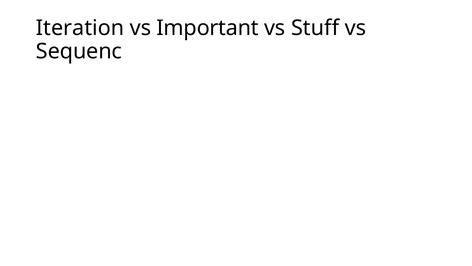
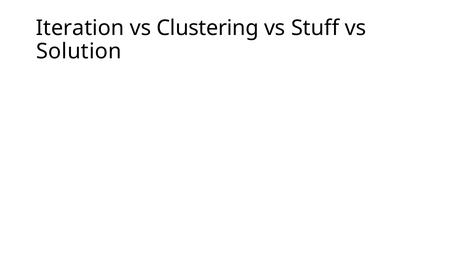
Important: Important -> Clustering
Sequenc: Sequenc -> Solution
